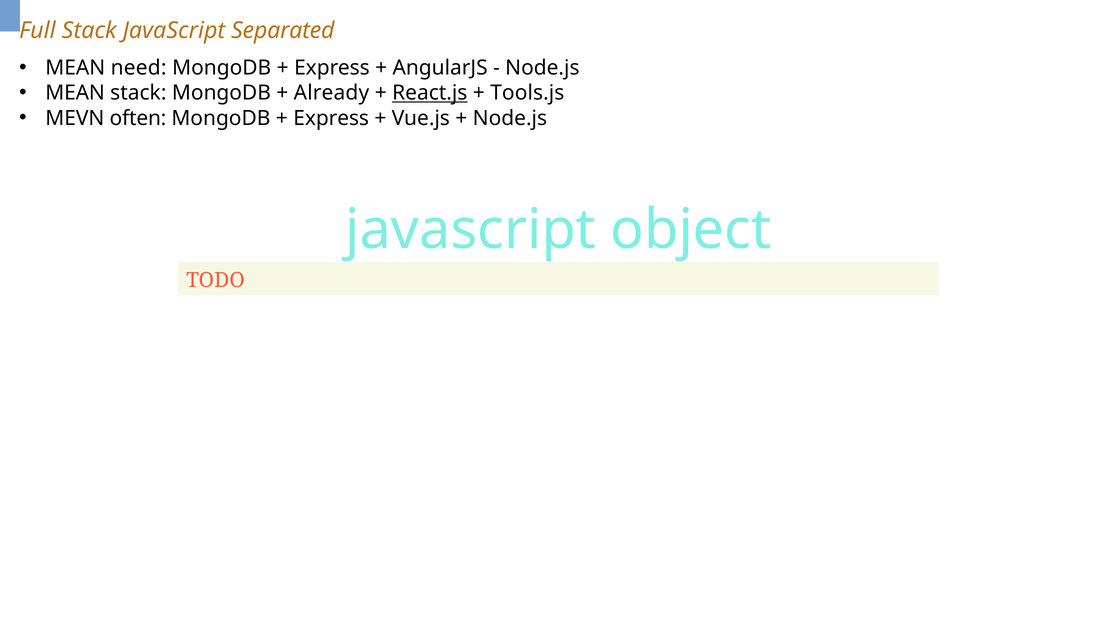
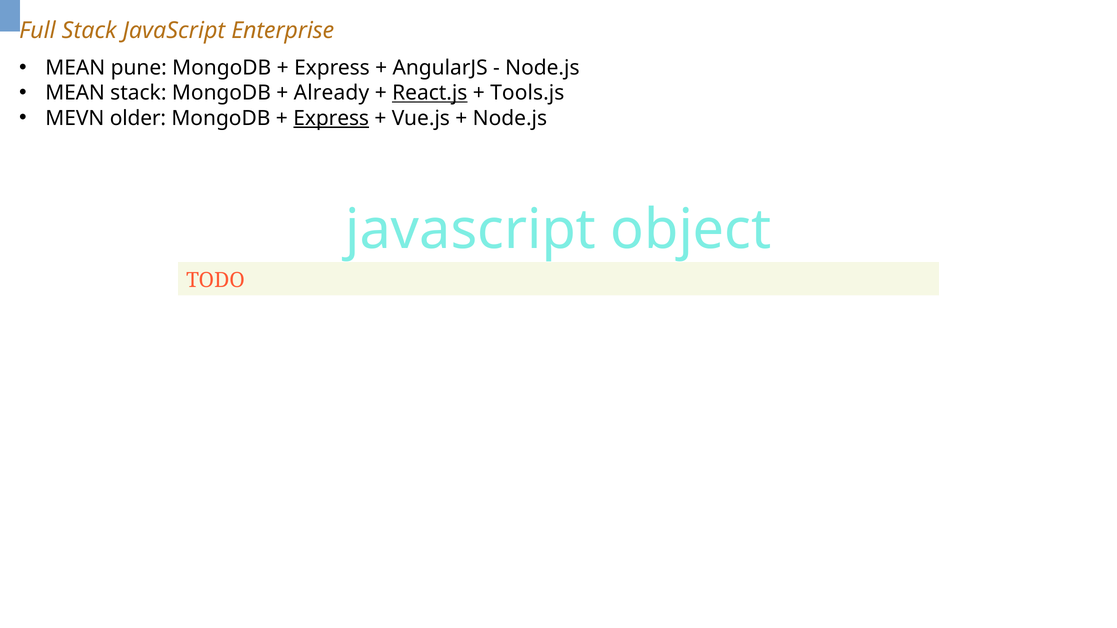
Separated: Separated -> Enterprise
need: need -> pune
often: often -> older
Express at (331, 118) underline: none -> present
